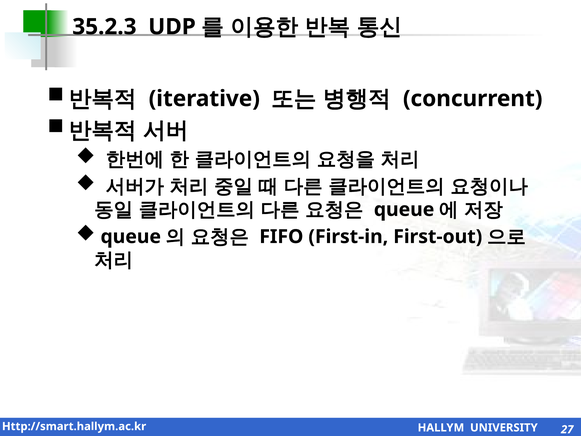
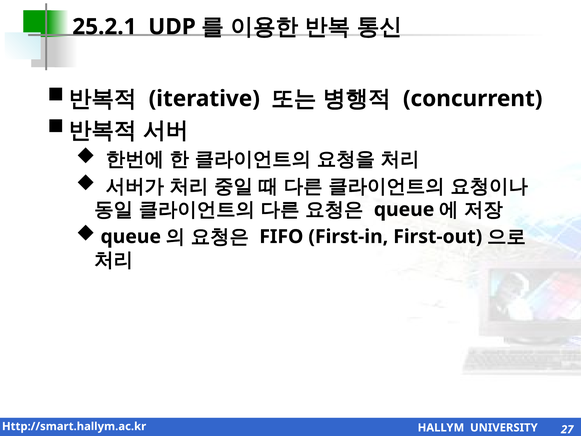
35.2.3: 35.2.3 -> 25.2.1
